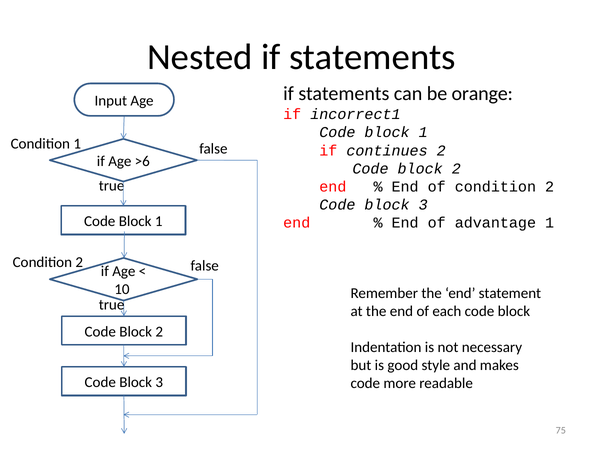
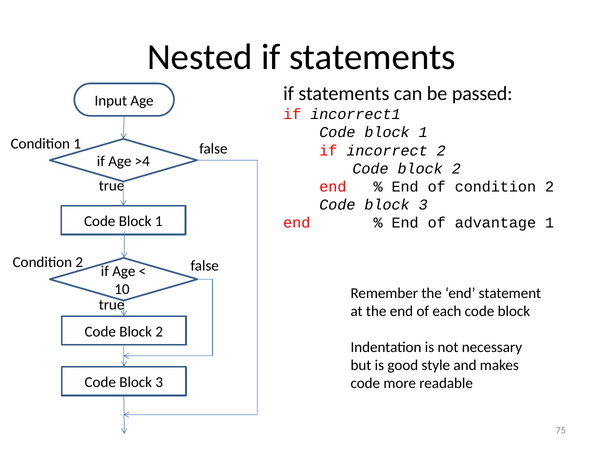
orange: orange -> passed
continues: continues -> incorrect
>6: >6 -> >4
